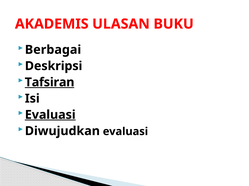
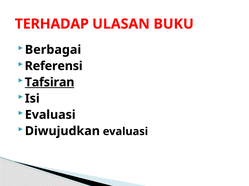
AKADEMIS: AKADEMIS -> TERHADAP
Deskripsi: Deskripsi -> Referensi
Evaluasi at (50, 115) underline: present -> none
